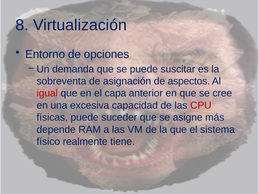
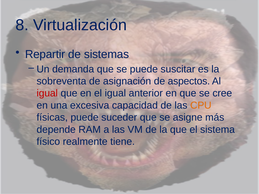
Entorno: Entorno -> Repartir
opciones: opciones -> sistemas
el capa: capa -> igual
CPU colour: red -> orange
